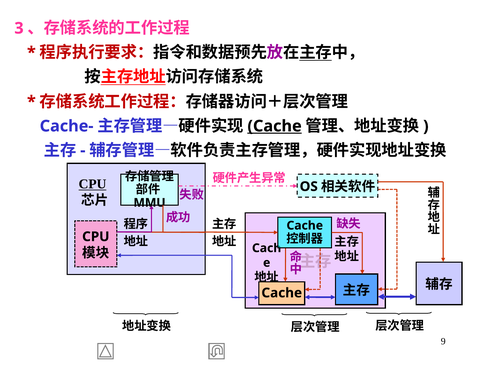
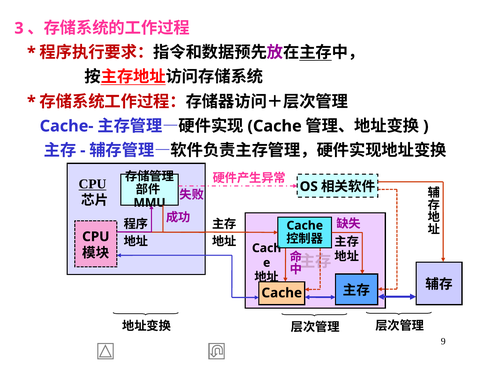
Cache at (275, 126) underline: present -> none
